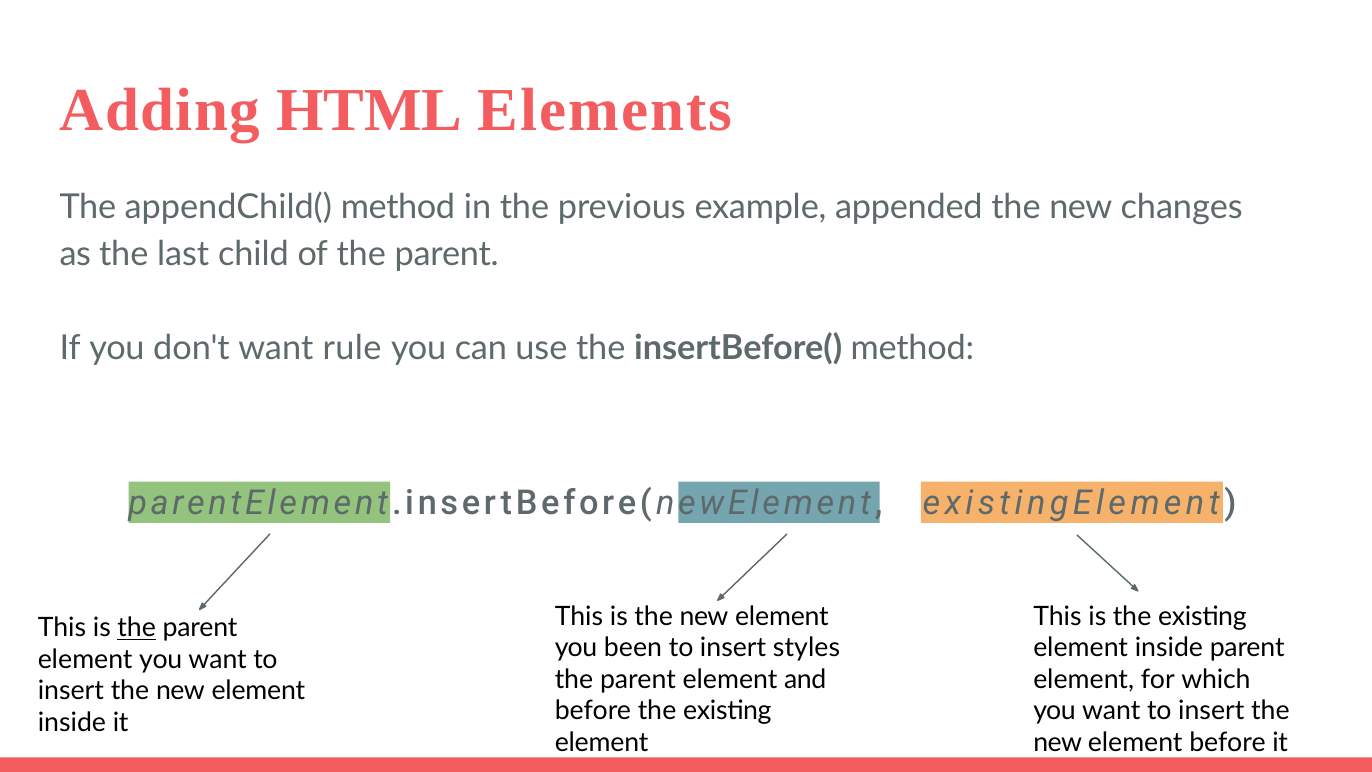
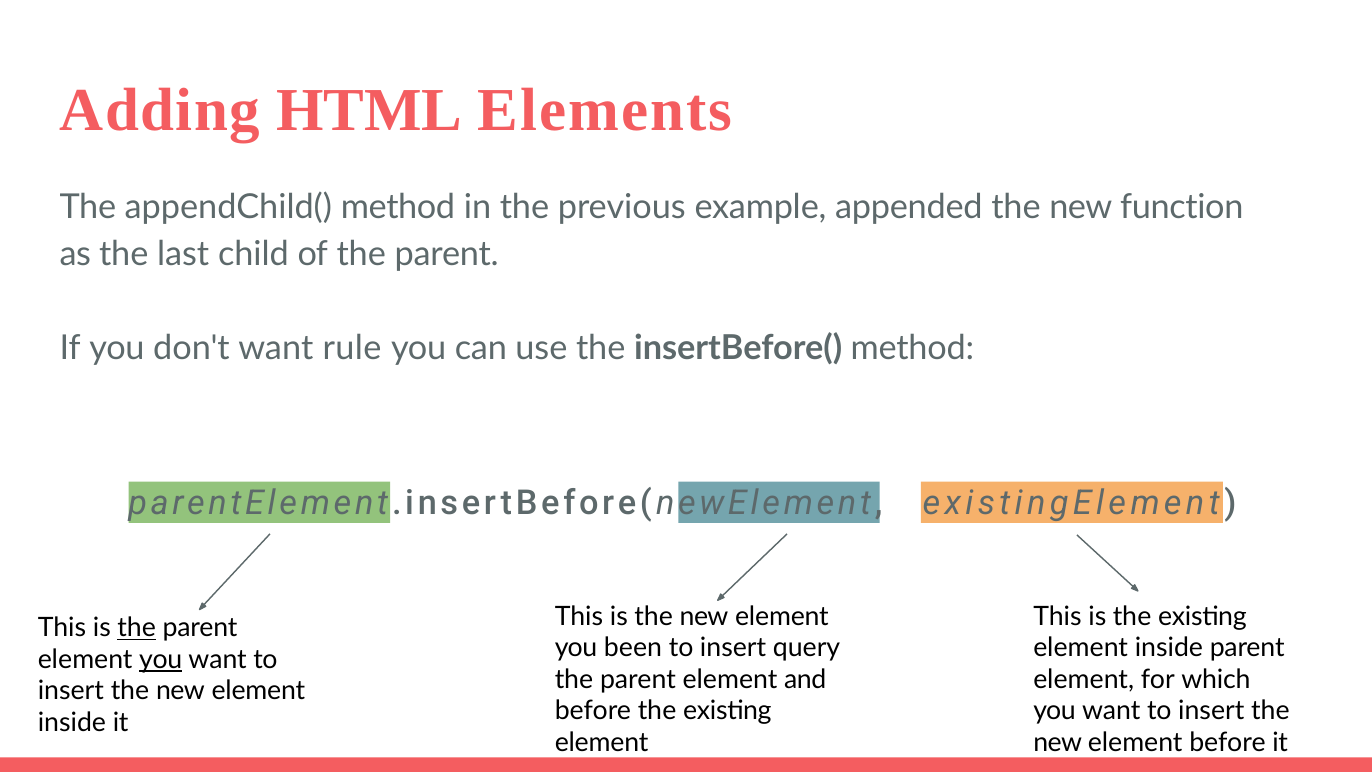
changes: changes -> function
styles: styles -> query
you at (161, 659) underline: none -> present
